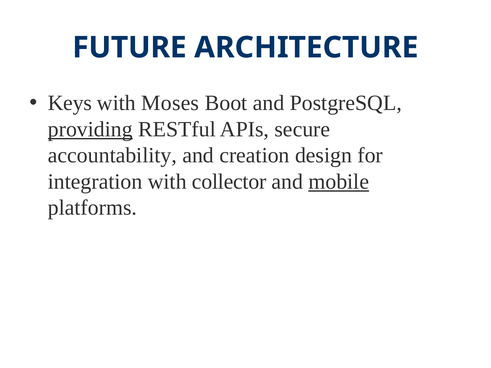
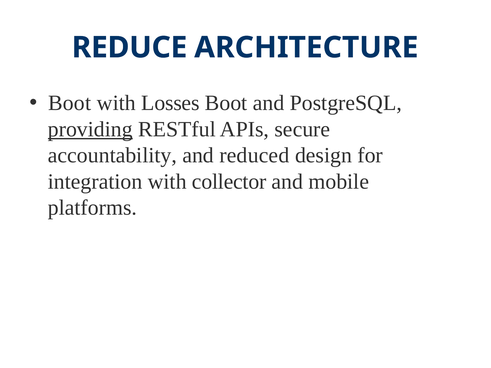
FUTURE: FUTURE -> REDUCE
Keys at (70, 103): Keys -> Boot
Moses: Moses -> Losses
creation: creation -> reduced
mobile underline: present -> none
